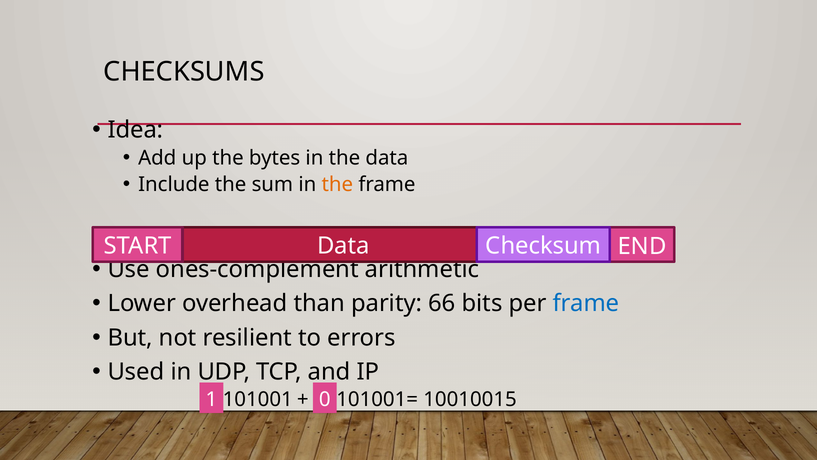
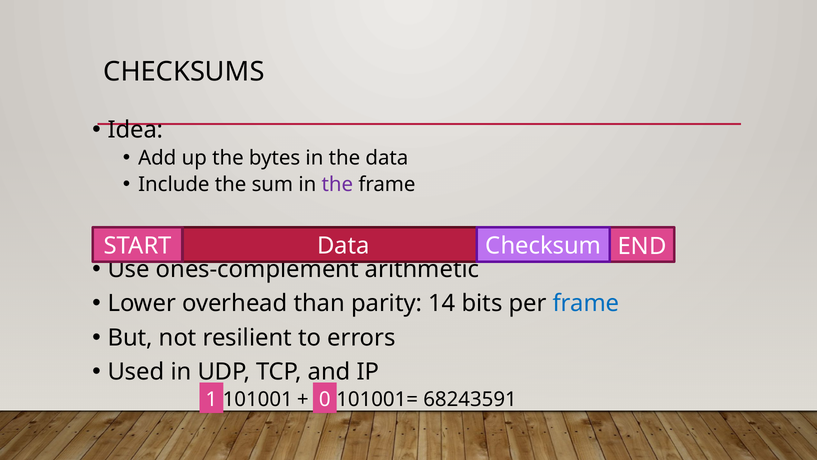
the at (337, 184) colour: orange -> purple
66: 66 -> 14
10010015: 10010015 -> 68243591
